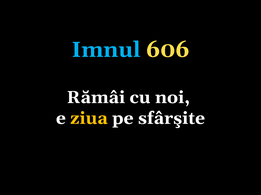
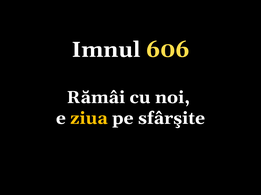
Imnul colour: light blue -> white
